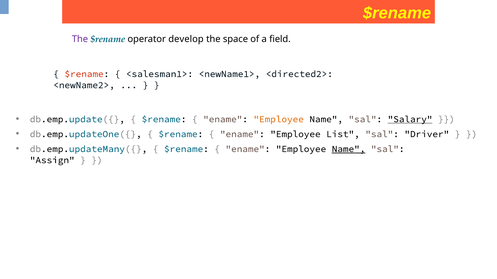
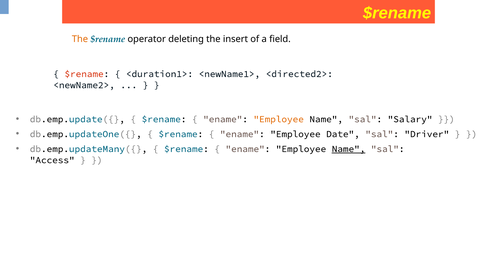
The at (80, 39) colour: purple -> orange
develop: develop -> deleting
space: space -> insert
<salesman1>: <salesman1> -> <duration1>
Salary underline: present -> none
List: List -> Date
Assign: Assign -> Access
